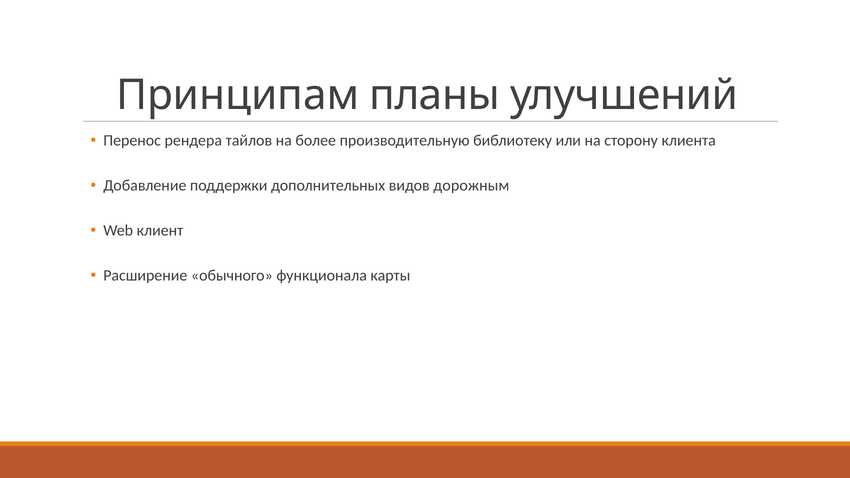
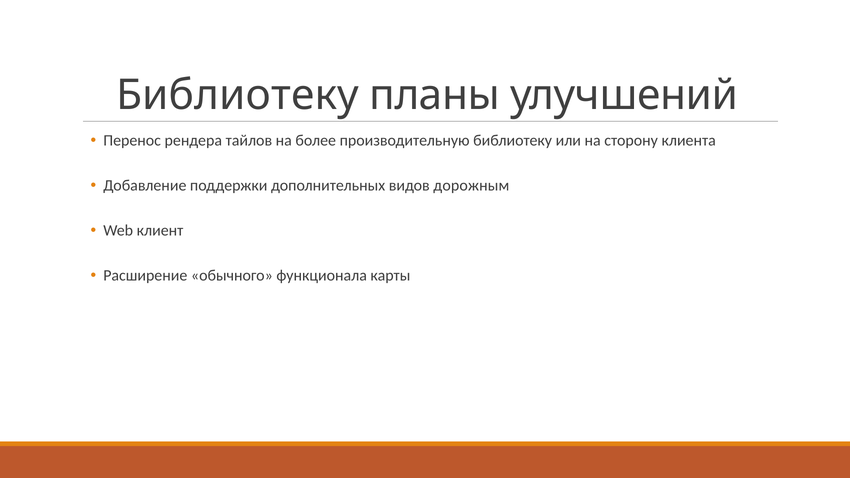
Принципам at (238, 95): Принципам -> Библиотеку
